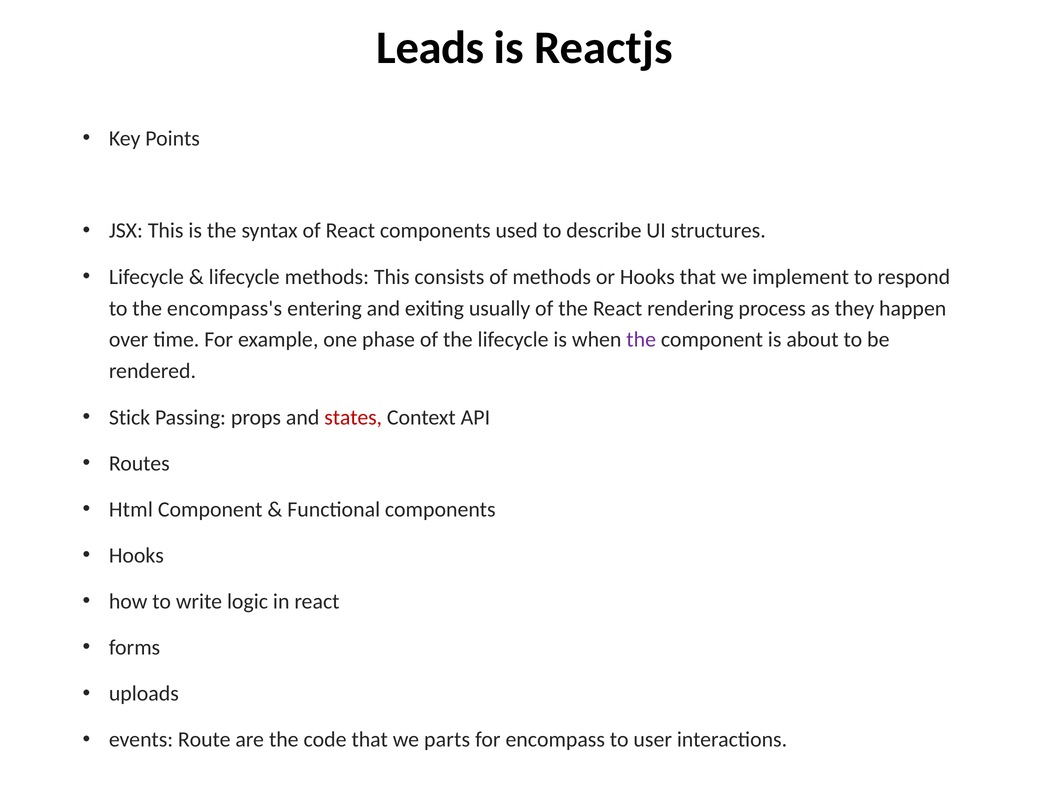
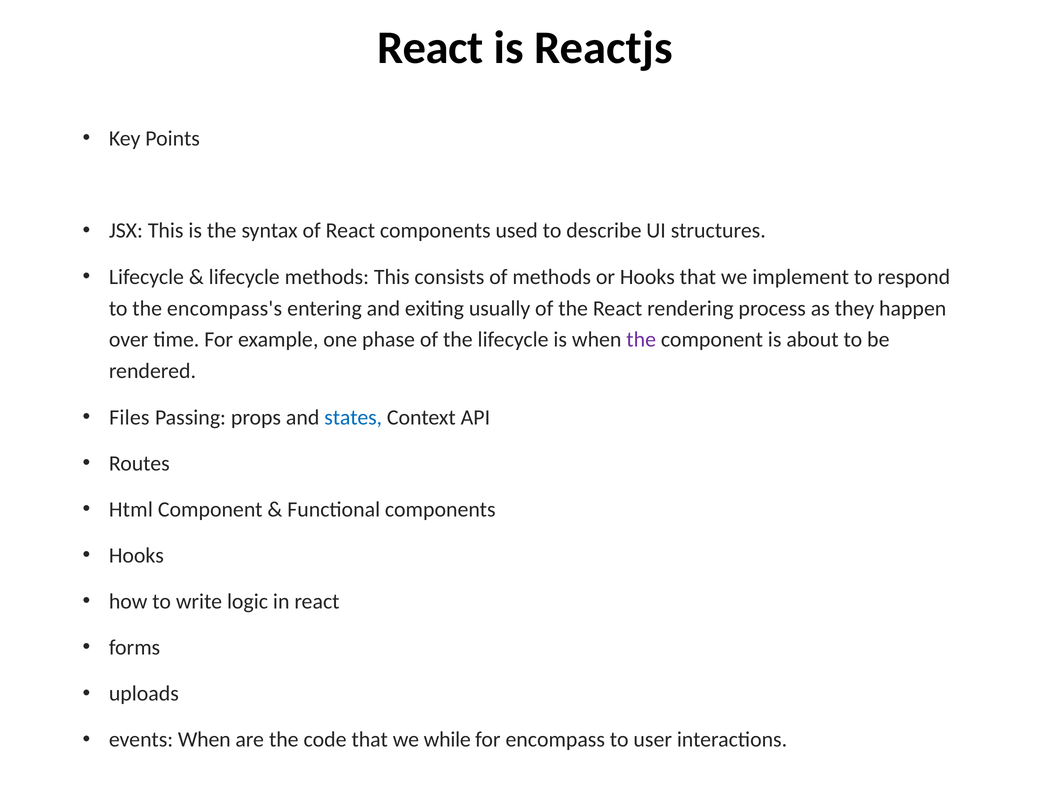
Leads at (430, 48): Leads -> React
Stick: Stick -> Files
states colour: red -> blue
events Route: Route -> When
parts: parts -> while
